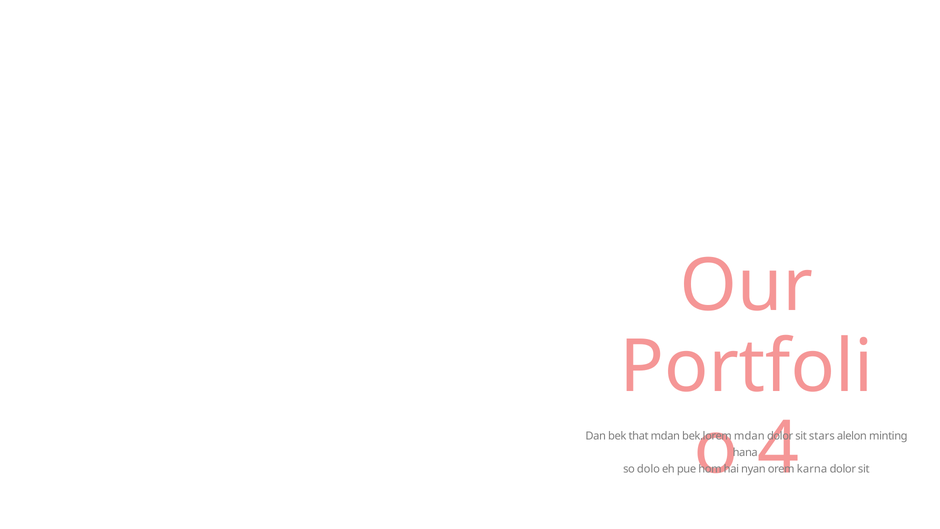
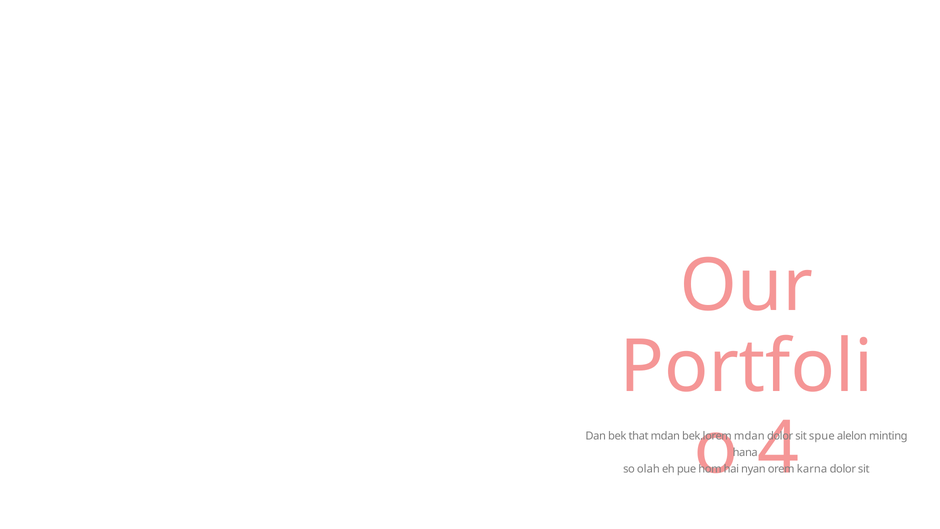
stars: stars -> spue
dolo: dolo -> olah
